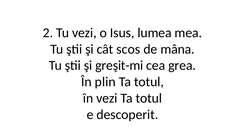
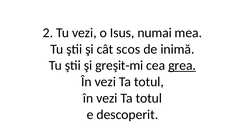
lumea: lumea -> numai
mâna: mâna -> inimă
grea underline: none -> present
plin at (105, 82): plin -> vezi
